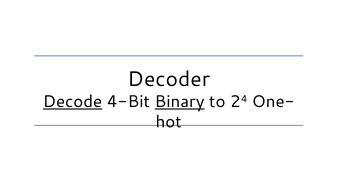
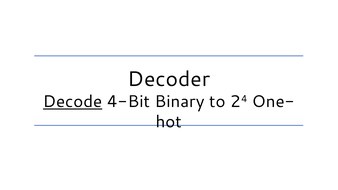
Binary underline: present -> none
